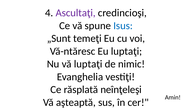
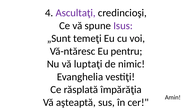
Isus colour: blue -> purple
Eu luptaţi: luptaţi -> pentru
neînţeleşi: neînţeleşi -> împărăţia
